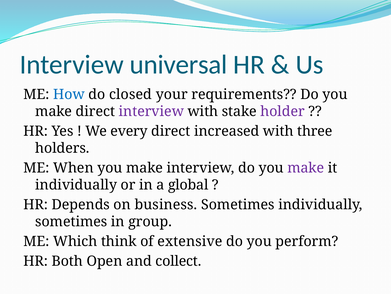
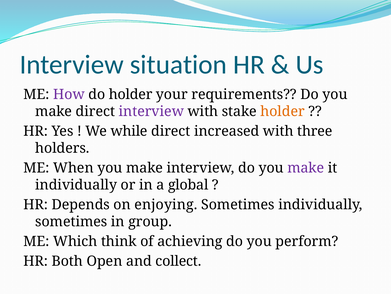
universal: universal -> situation
How colour: blue -> purple
do closed: closed -> holder
holder at (283, 111) colour: purple -> orange
every: every -> while
business: business -> enjoying
extensive: extensive -> achieving
